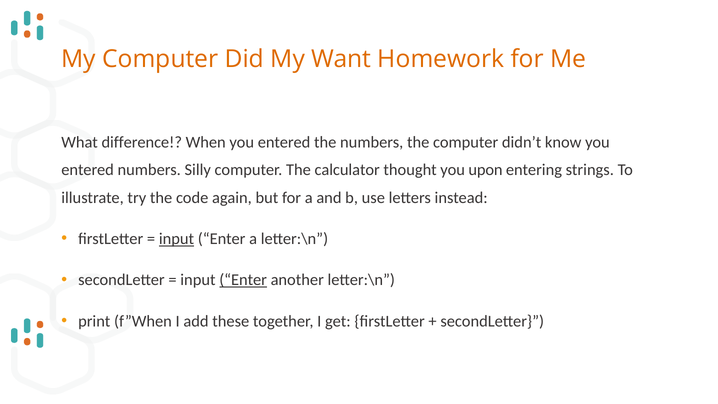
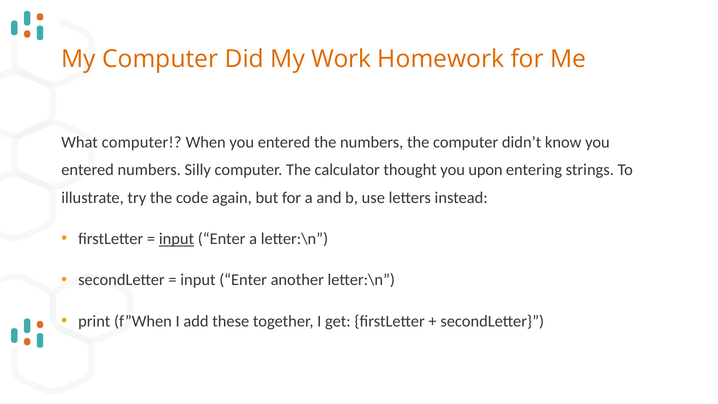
Want: Want -> Work
What difference: difference -> computer
Enter at (243, 280) underline: present -> none
